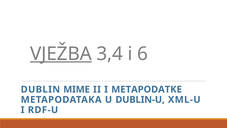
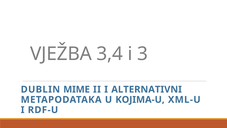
VJEŽBA underline: present -> none
6: 6 -> 3
METAPODATKE: METAPODATKE -> ALTERNATIVNI
DUBLIN-U: DUBLIN-U -> KOJIMA-U
